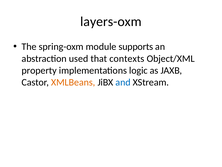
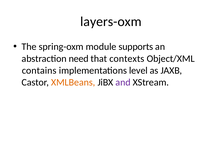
used: used -> need
property: property -> contains
logic: logic -> level
and colour: blue -> purple
